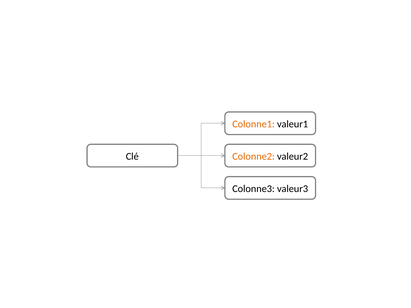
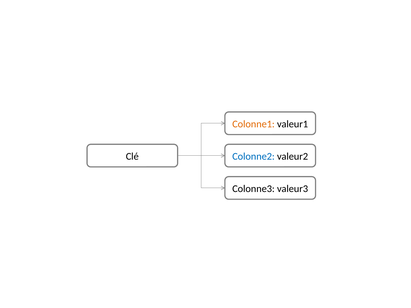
Colonne2 colour: orange -> blue
